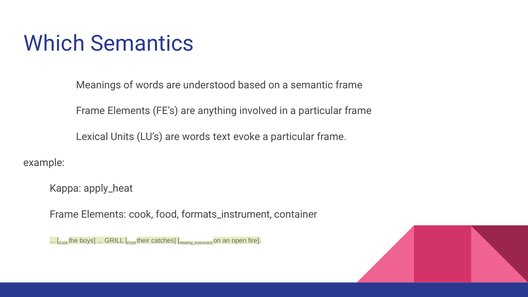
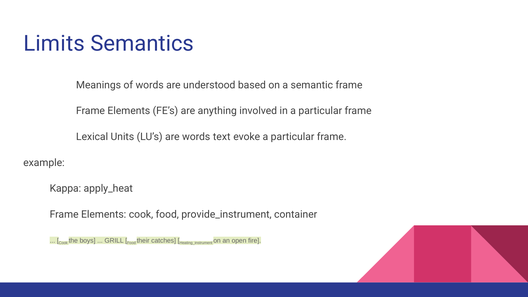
Which: Which -> Limits
formats_instrument: formats_instrument -> provide_instrument
